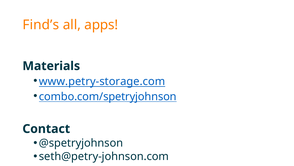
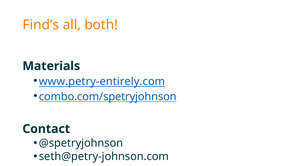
apps: apps -> both
www.petry-storage.com: www.petry-storage.com -> www.petry-entirely.com
